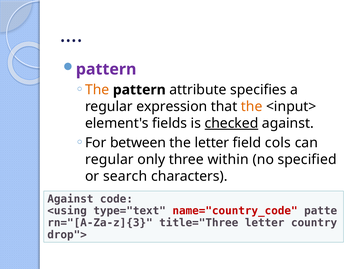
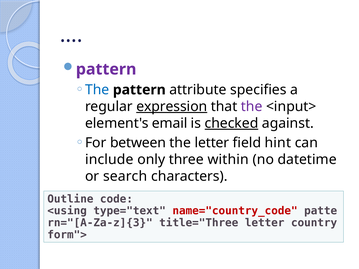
The at (97, 90) colour: orange -> blue
expression underline: none -> present
the at (252, 107) colour: orange -> purple
fields: fields -> email
cols: cols -> hint
regular at (109, 160): regular -> include
specified: specified -> datetime
Against at (70, 199): Against -> Outline
drop">: drop"> -> form">
